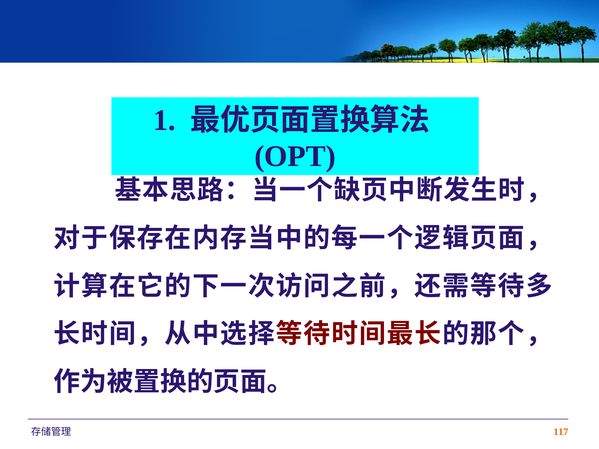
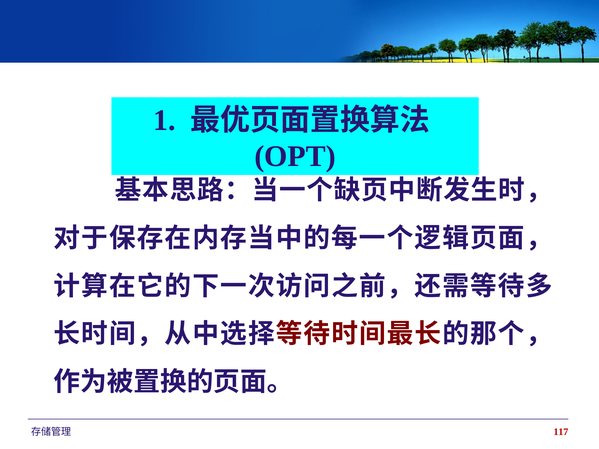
117 colour: orange -> red
